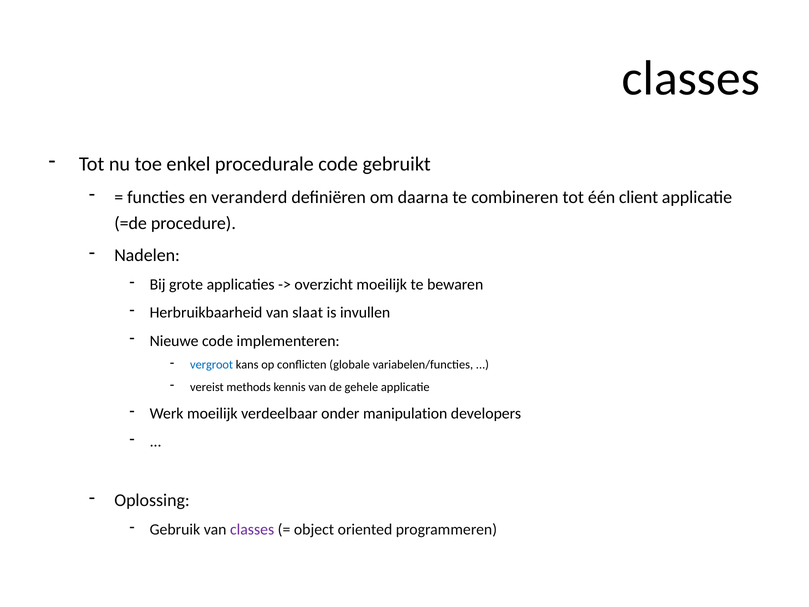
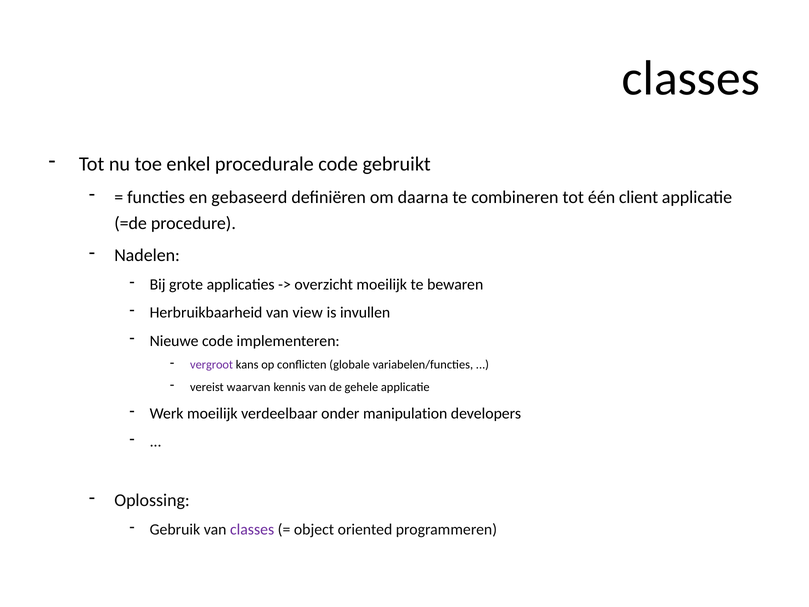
veranderd: veranderd -> gebaseerd
slaat: slaat -> view
vergroot colour: blue -> purple
methods: methods -> waarvan
